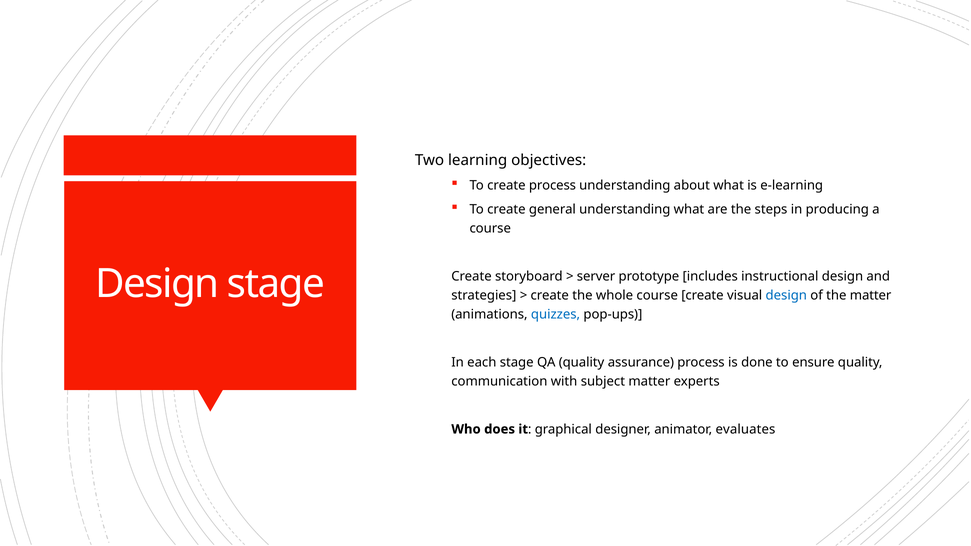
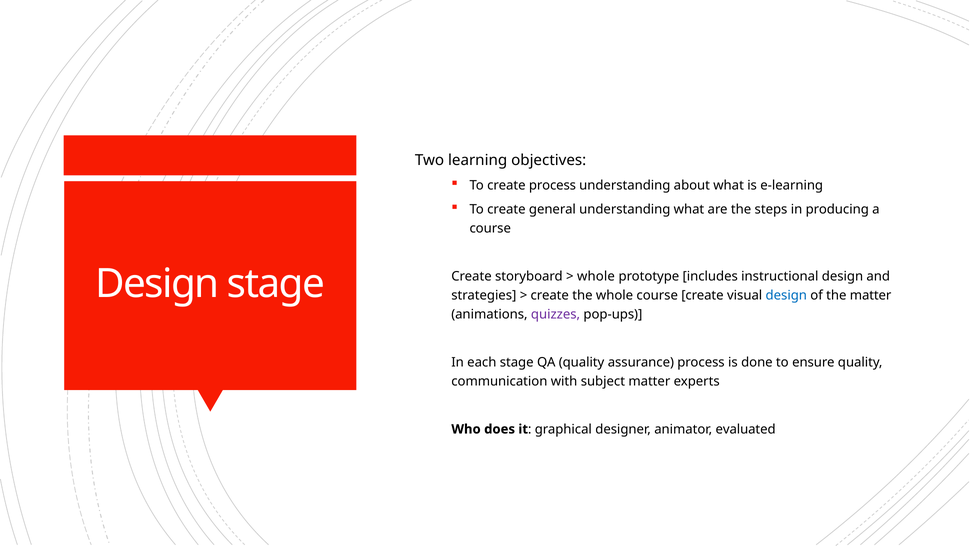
server at (596, 276): server -> whole
quizzes colour: blue -> purple
evaluates: evaluates -> evaluated
